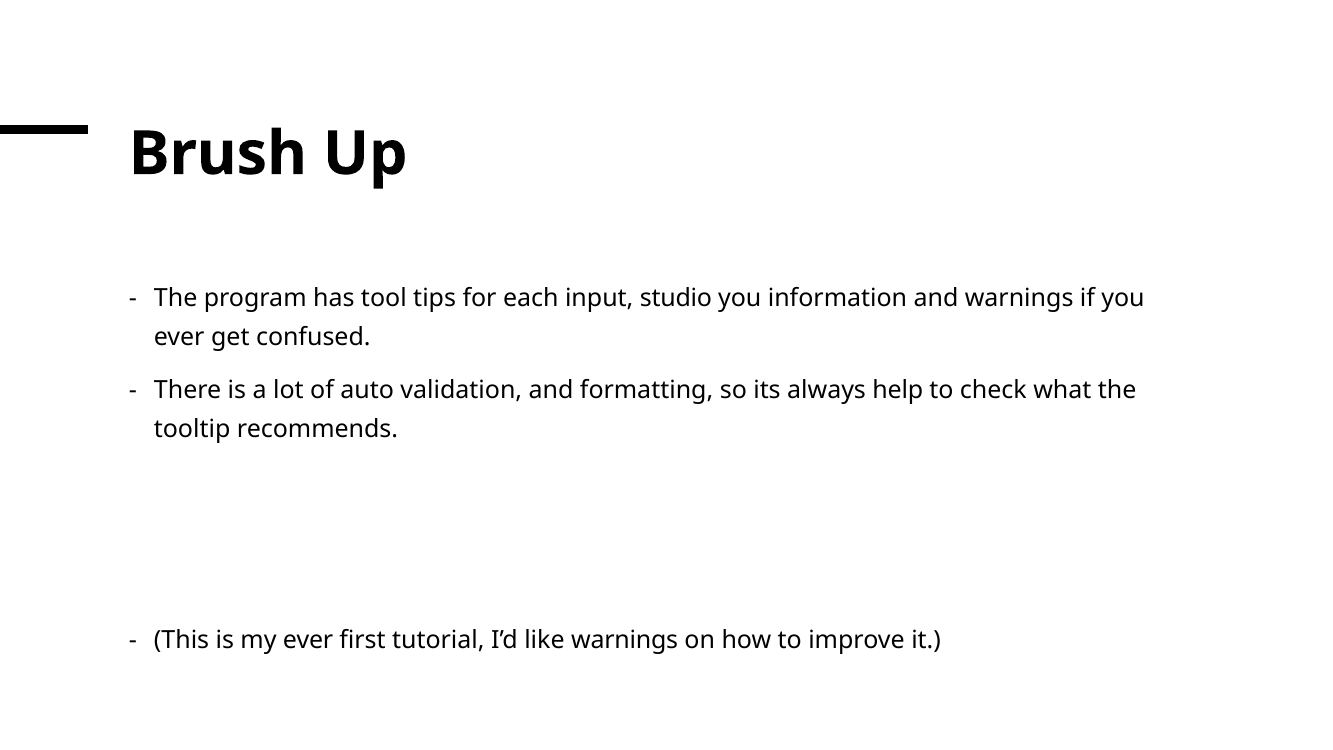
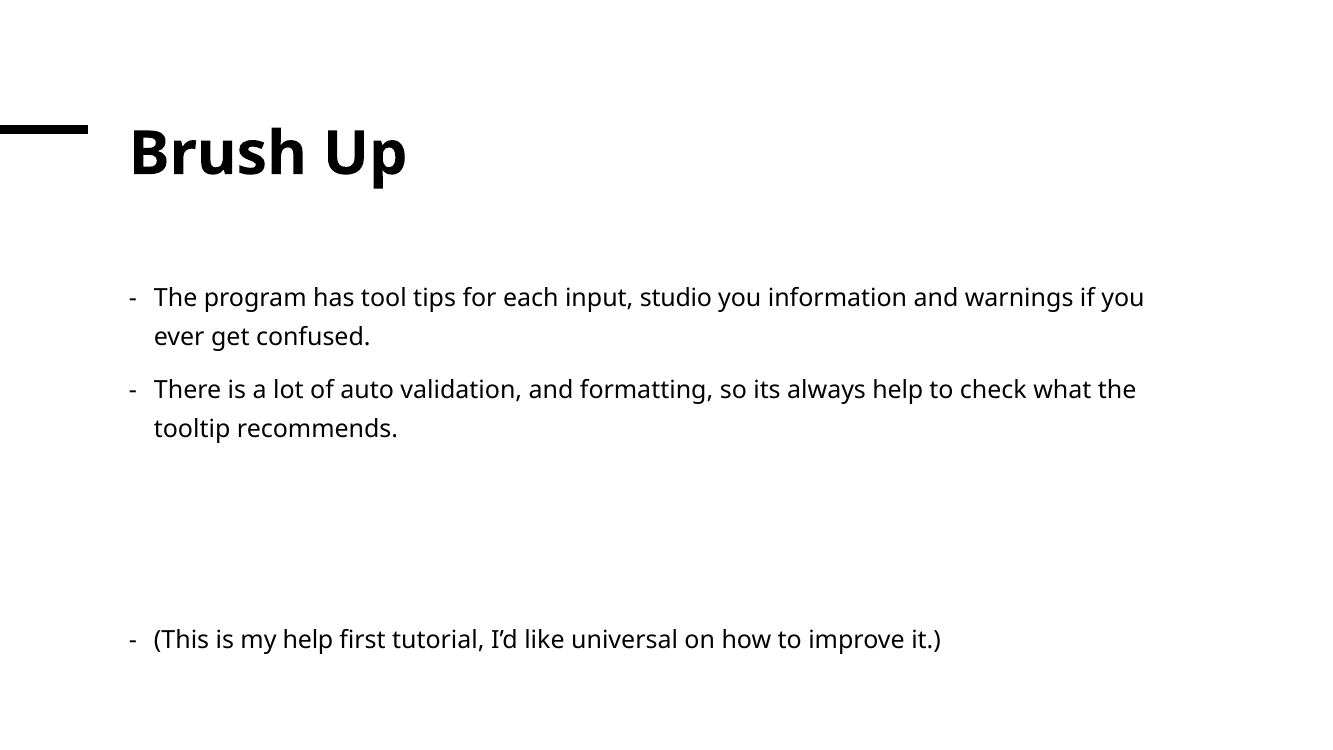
my ever: ever -> help
like warnings: warnings -> universal
